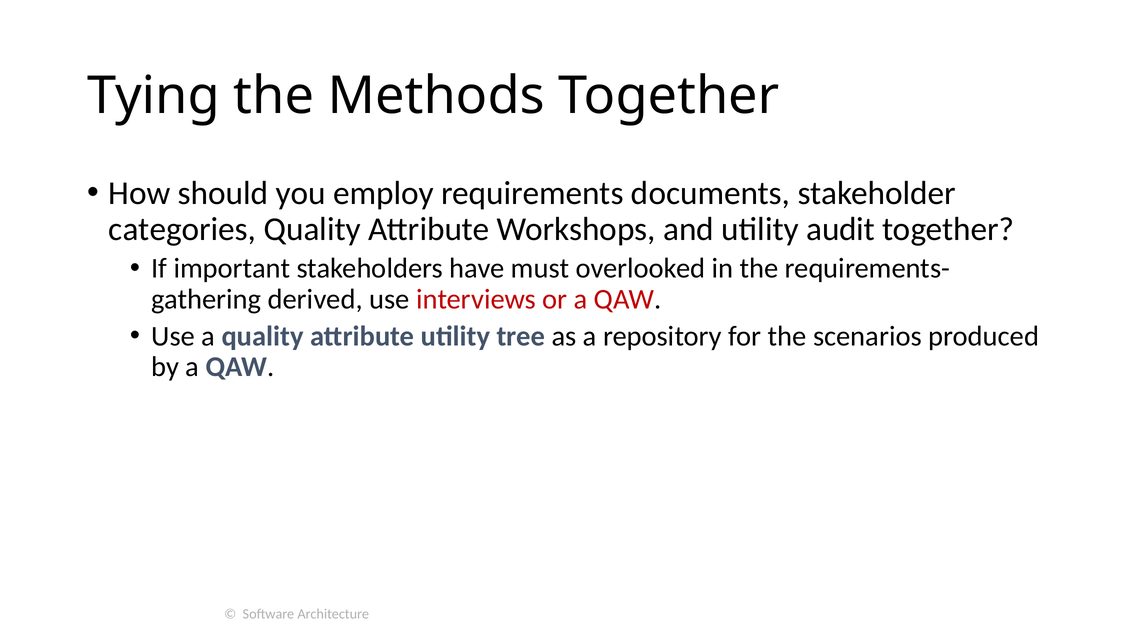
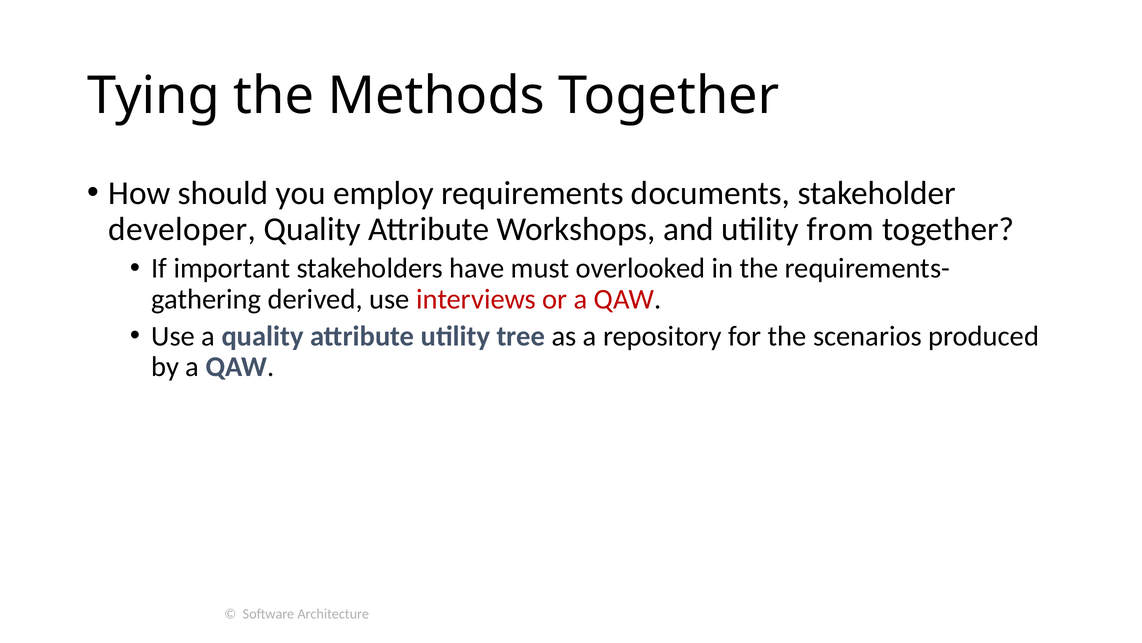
categories: categories -> developer
audit: audit -> from
